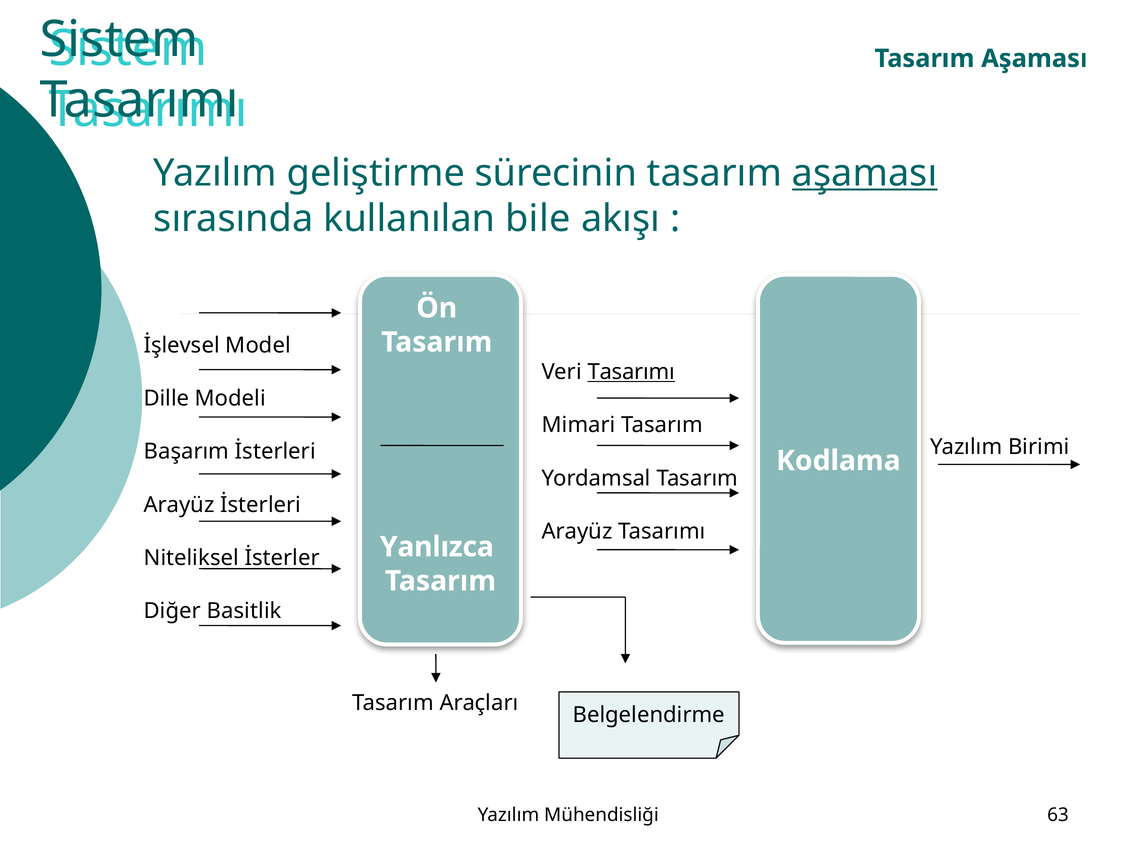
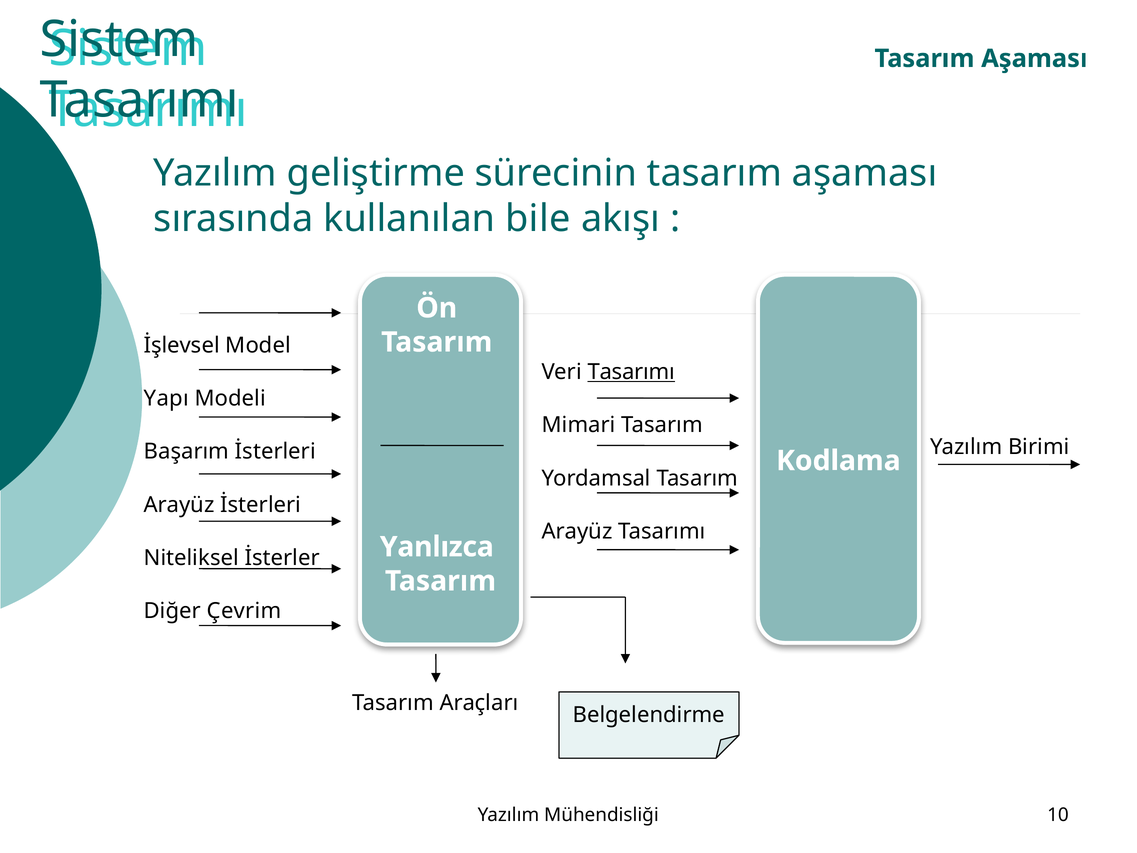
aşaması at (865, 173) underline: present -> none
Dille: Dille -> Yapı
Basitlik: Basitlik -> Çevrim
63: 63 -> 10
